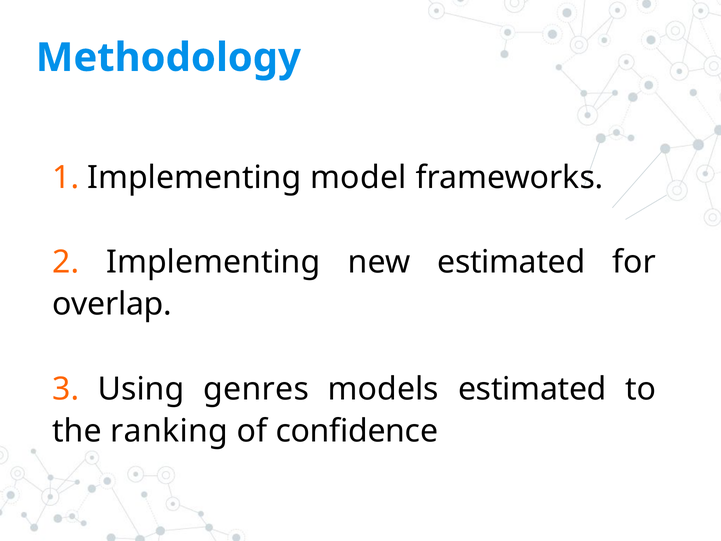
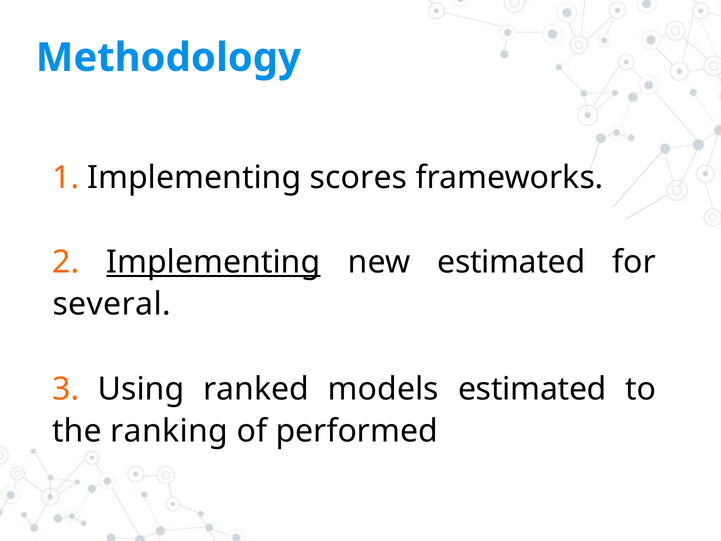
model: model -> scores
Implementing at (213, 262) underline: none -> present
overlap: overlap -> several
genres: genres -> ranked
confidence: confidence -> performed
